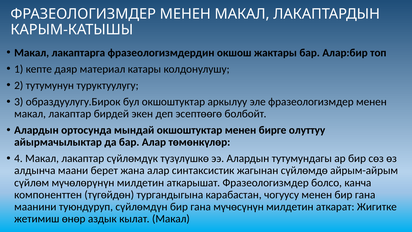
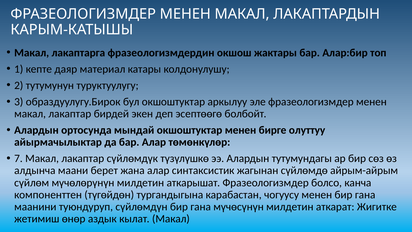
4: 4 -> 7
